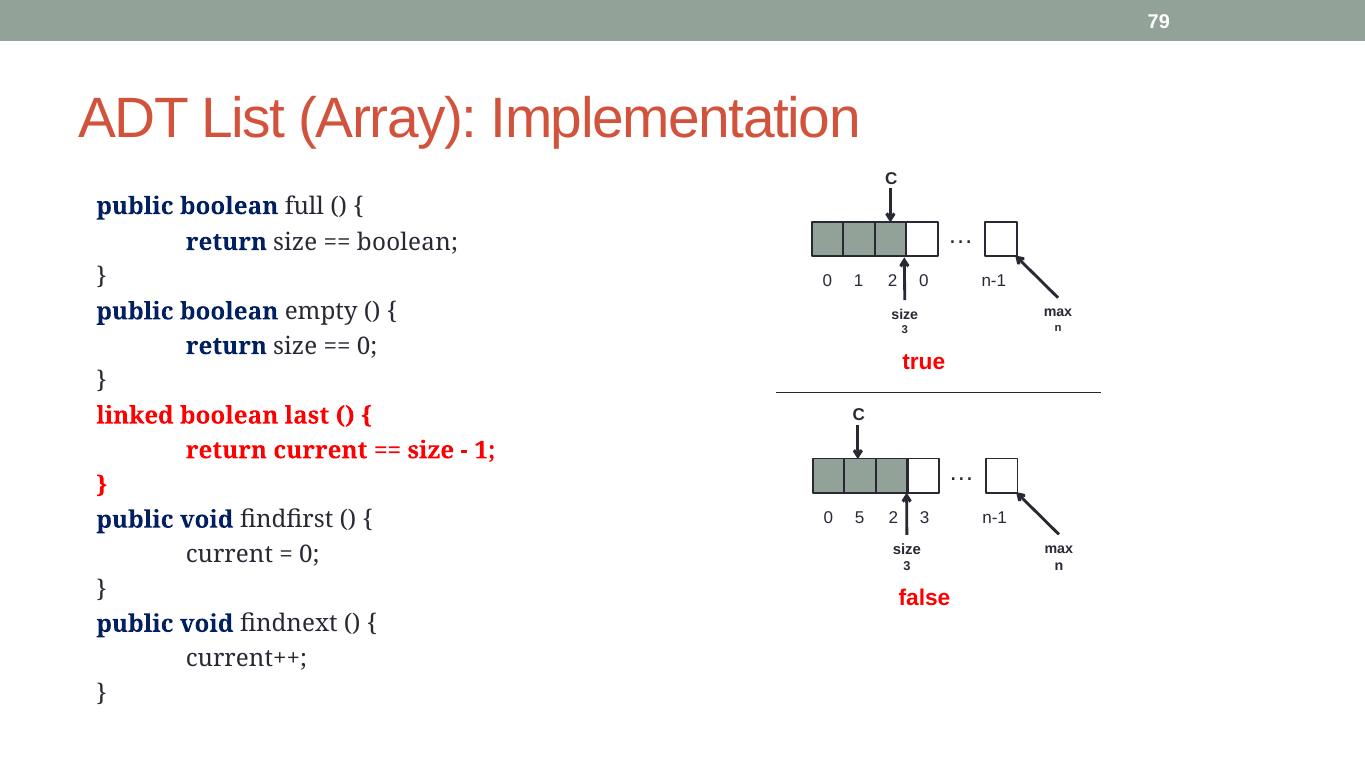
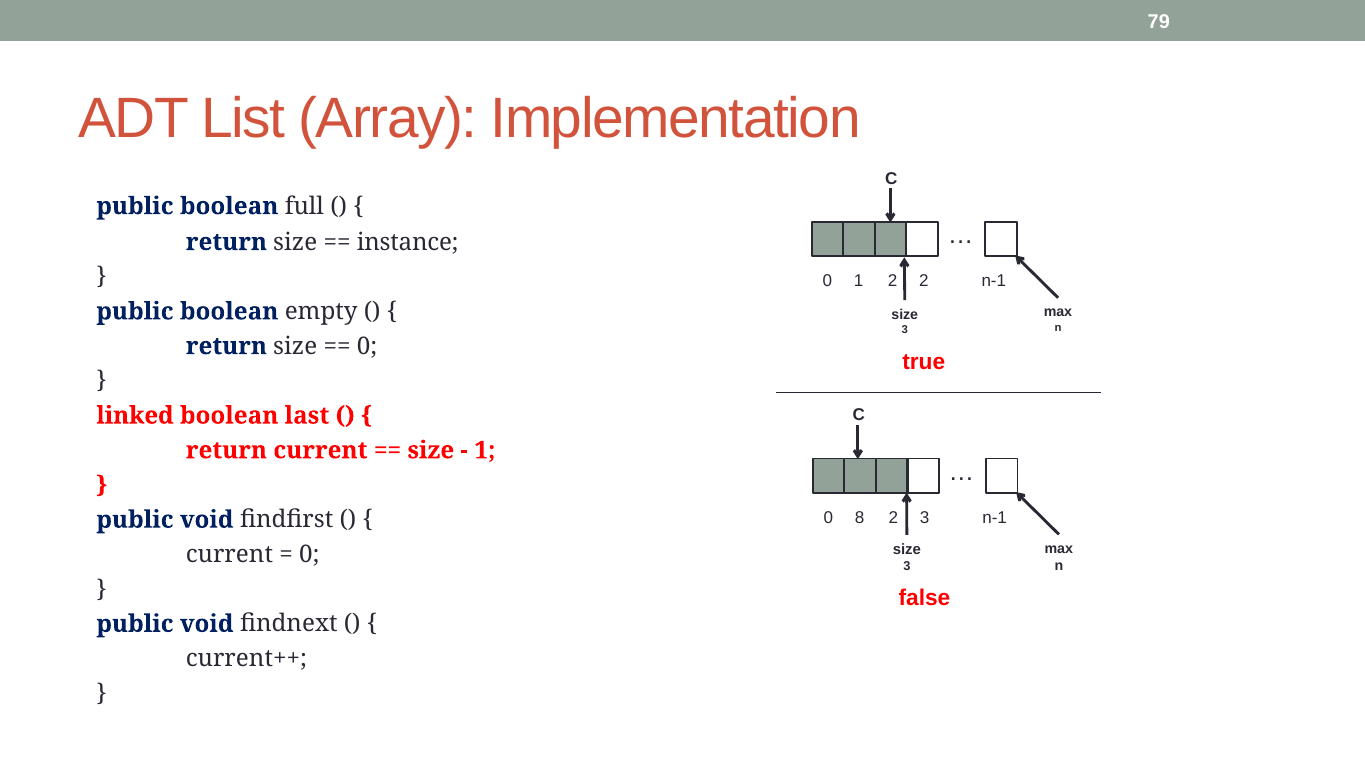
boolean at (408, 242): boolean -> instance
2 0: 0 -> 2
5: 5 -> 8
